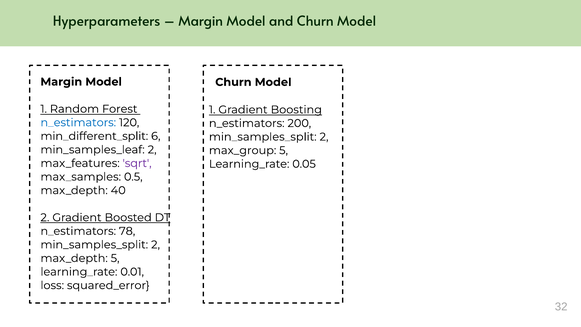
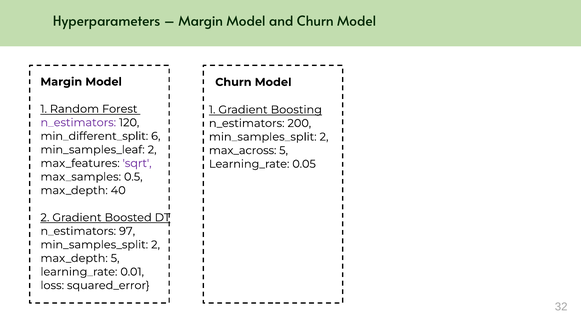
n_estimators at (78, 122) colour: blue -> purple
max_group: max_group -> max_across
78: 78 -> 97
